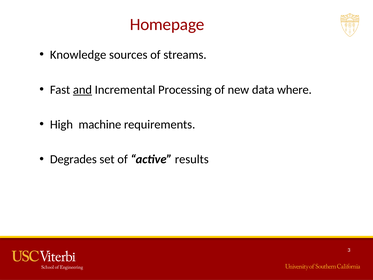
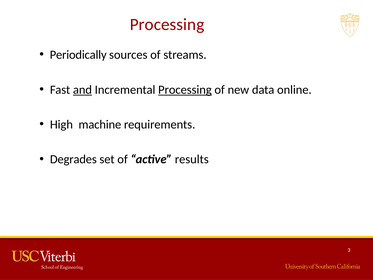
Homepage at (167, 24): Homepage -> Processing
Knowledge: Knowledge -> Periodically
Processing at (185, 90) underline: none -> present
where: where -> online
